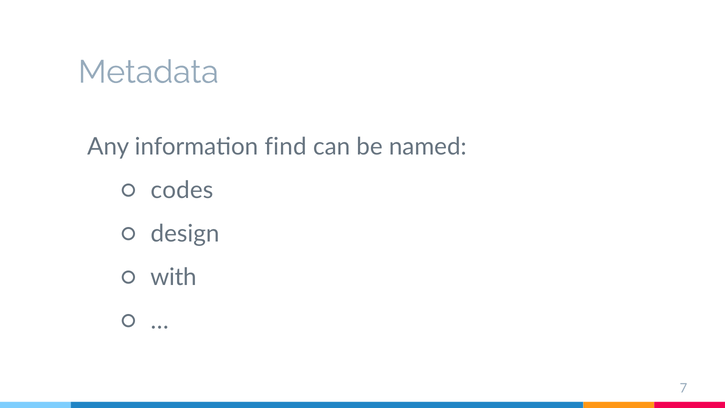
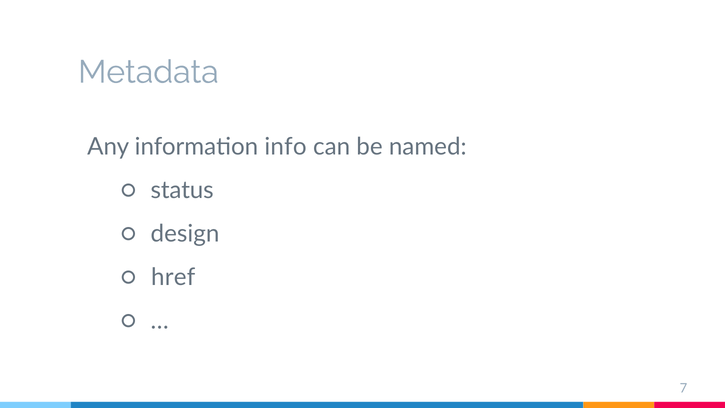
find: find -> info
codes: codes -> status
with: with -> href
